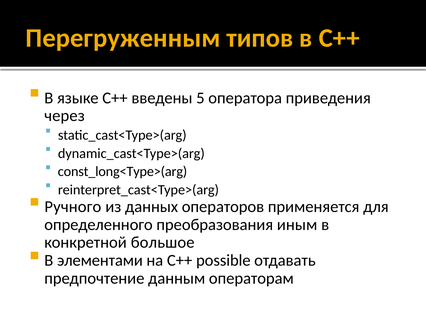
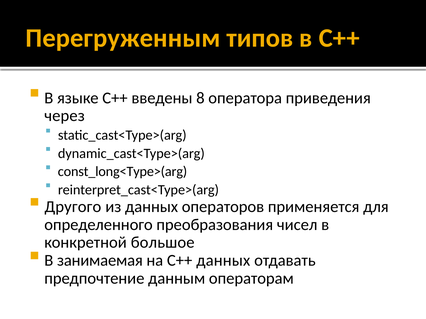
5: 5 -> 8
Ручного: Ручного -> Другого
иным: иным -> чисел
элементами: элементами -> занимаемая
C++ possible: possible -> данных
